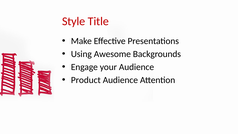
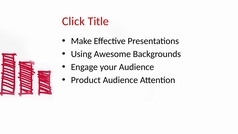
Style: Style -> Click
